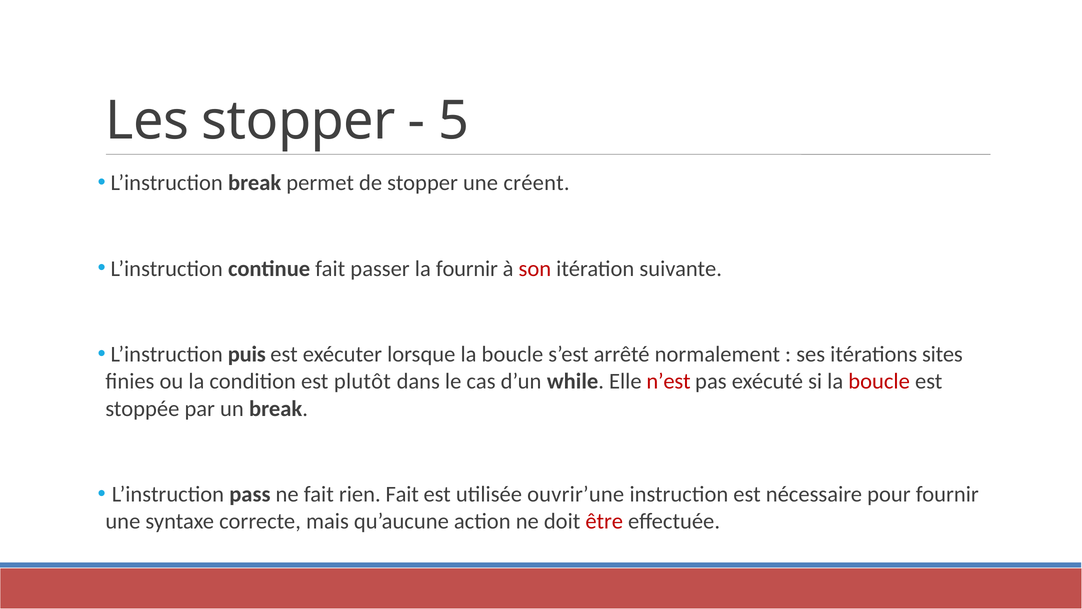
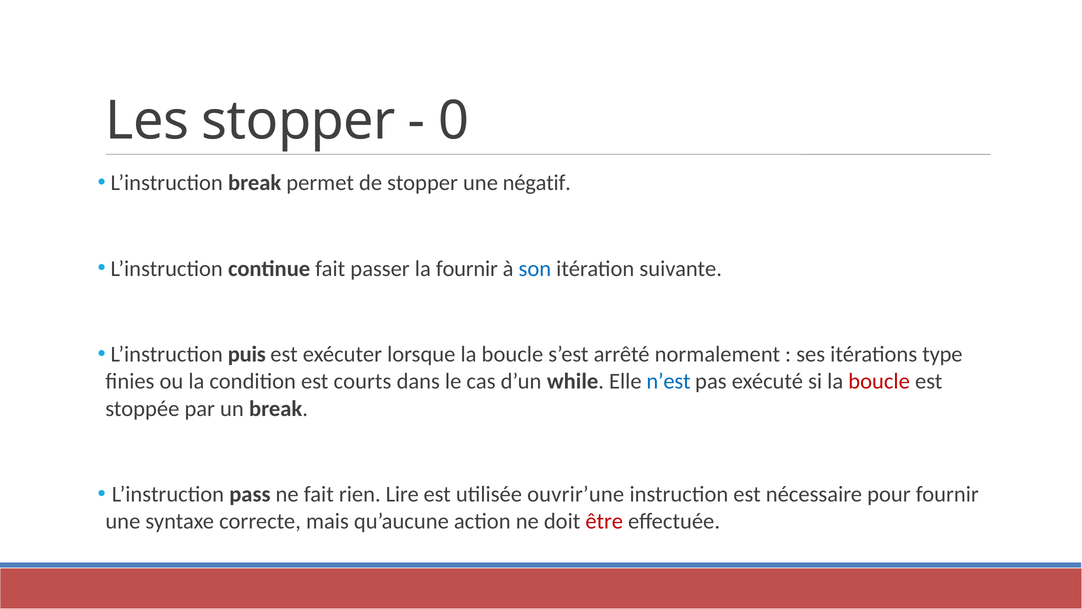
5: 5 -> 0
créent: créent -> négatif
son colour: red -> blue
sites: sites -> type
plutôt: plutôt -> courts
n’est colour: red -> blue
rien Fait: Fait -> Lire
